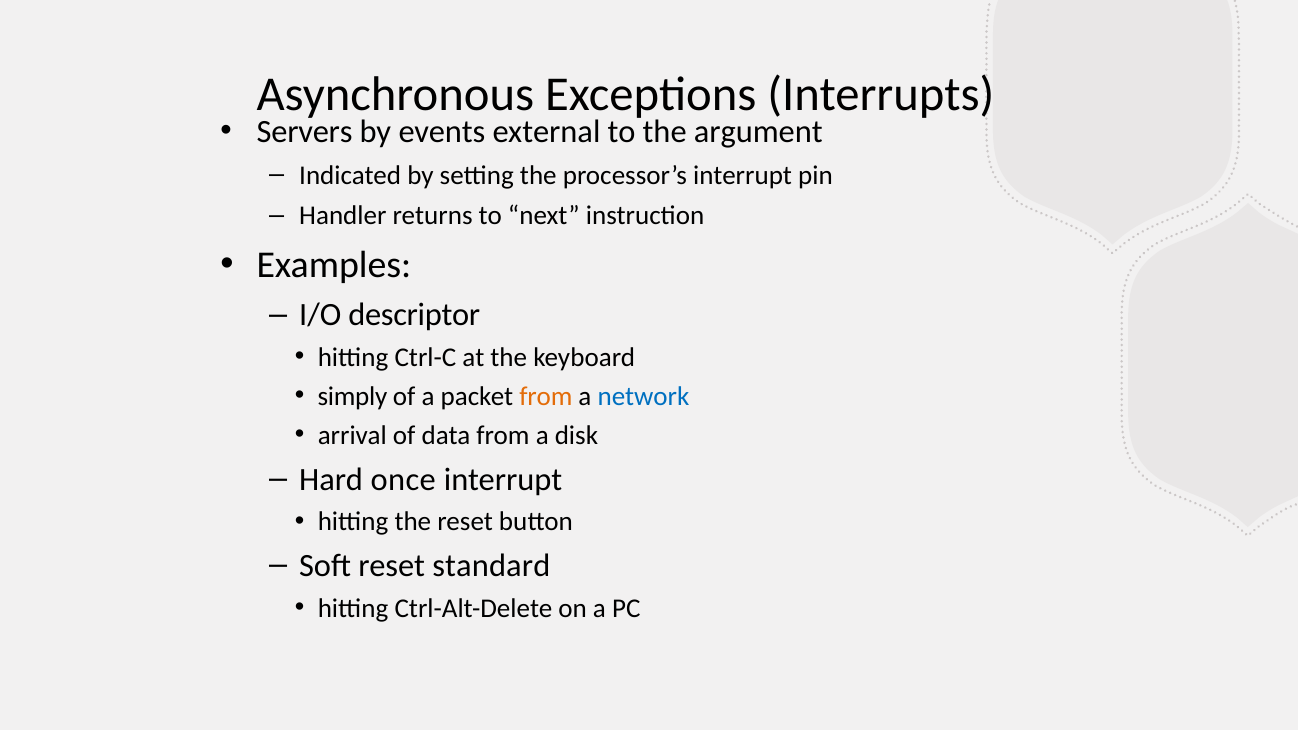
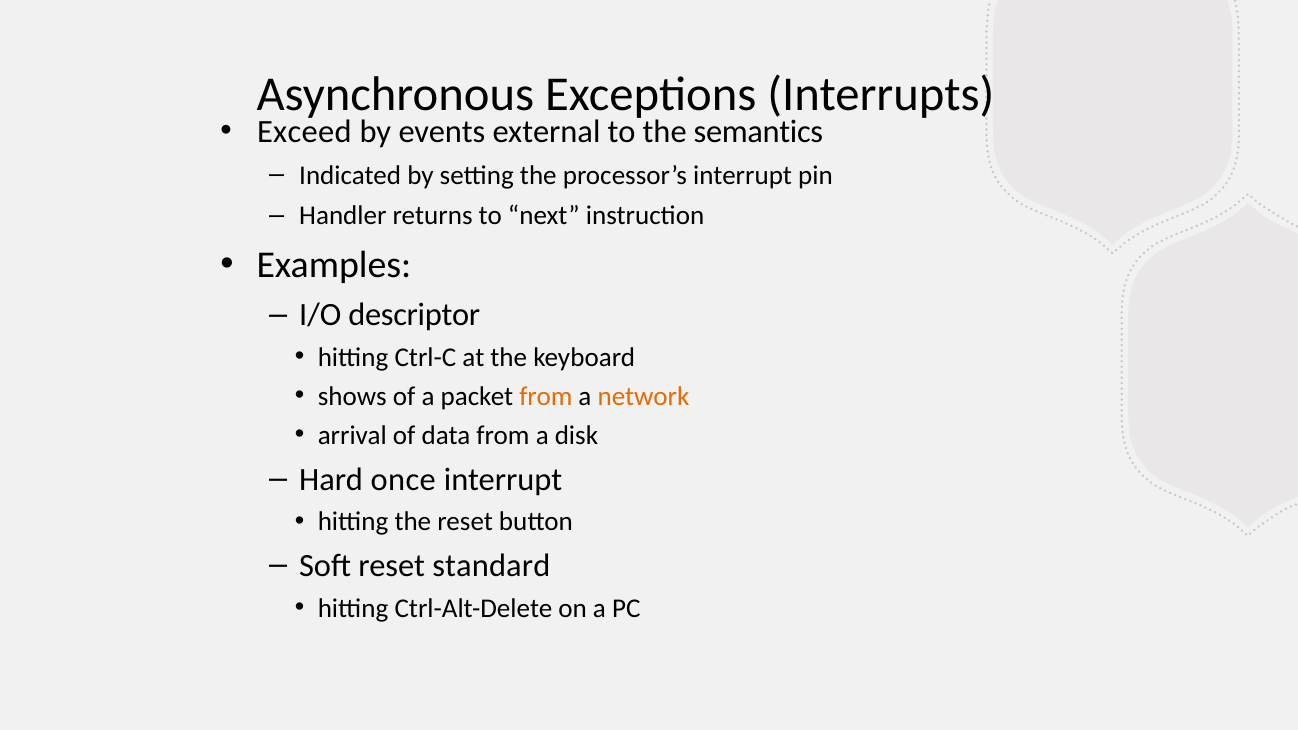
Servers: Servers -> Exceed
argument: argument -> semantics
simply: simply -> shows
network colour: blue -> orange
